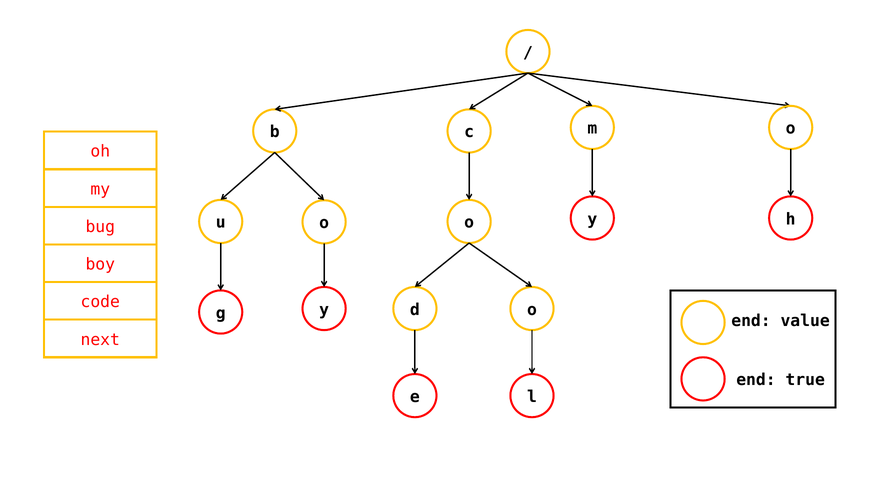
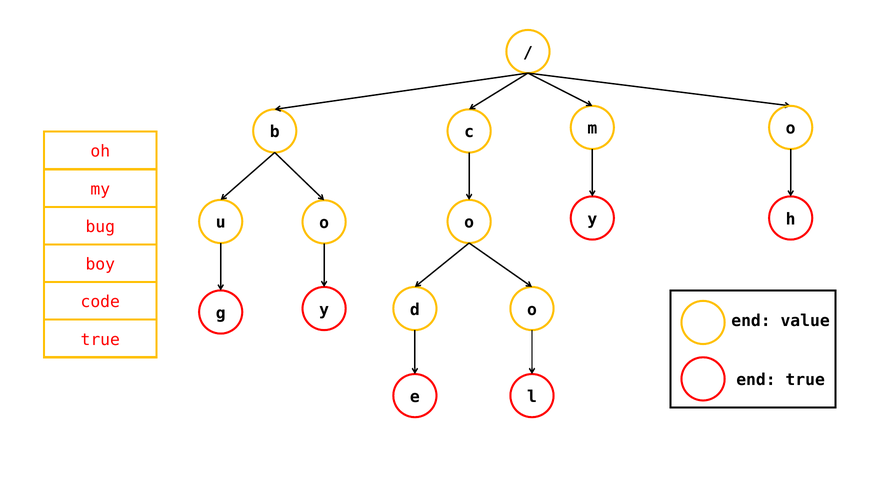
next at (100, 340): next -> true
